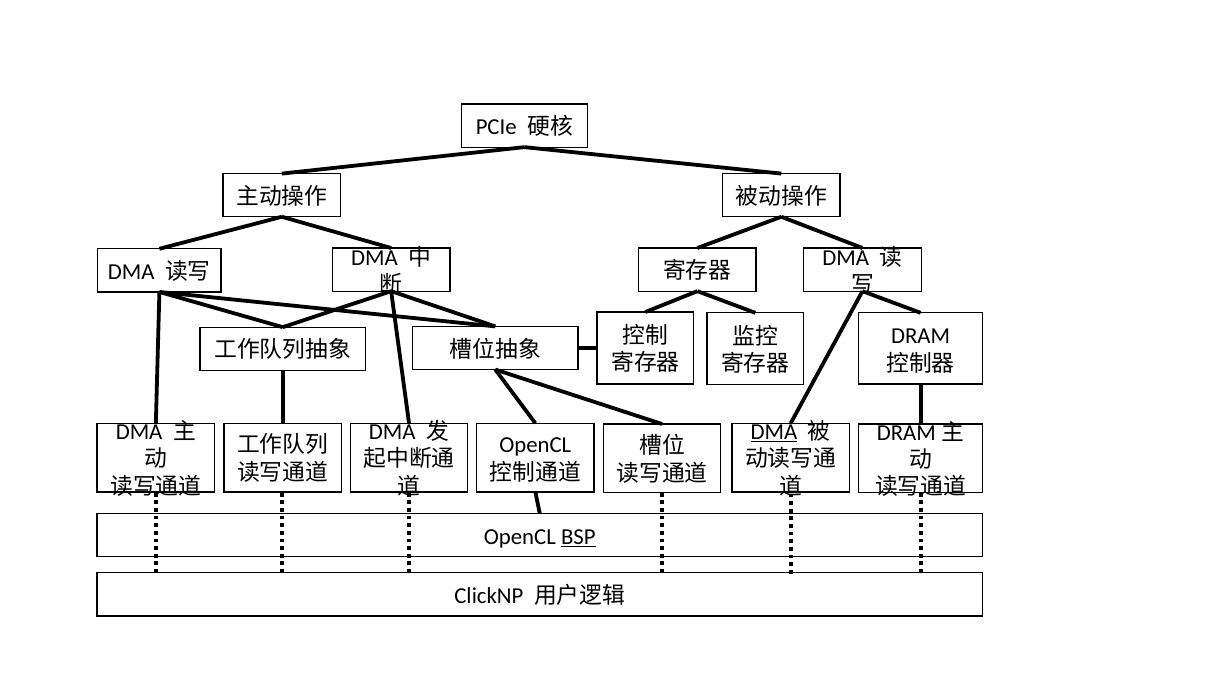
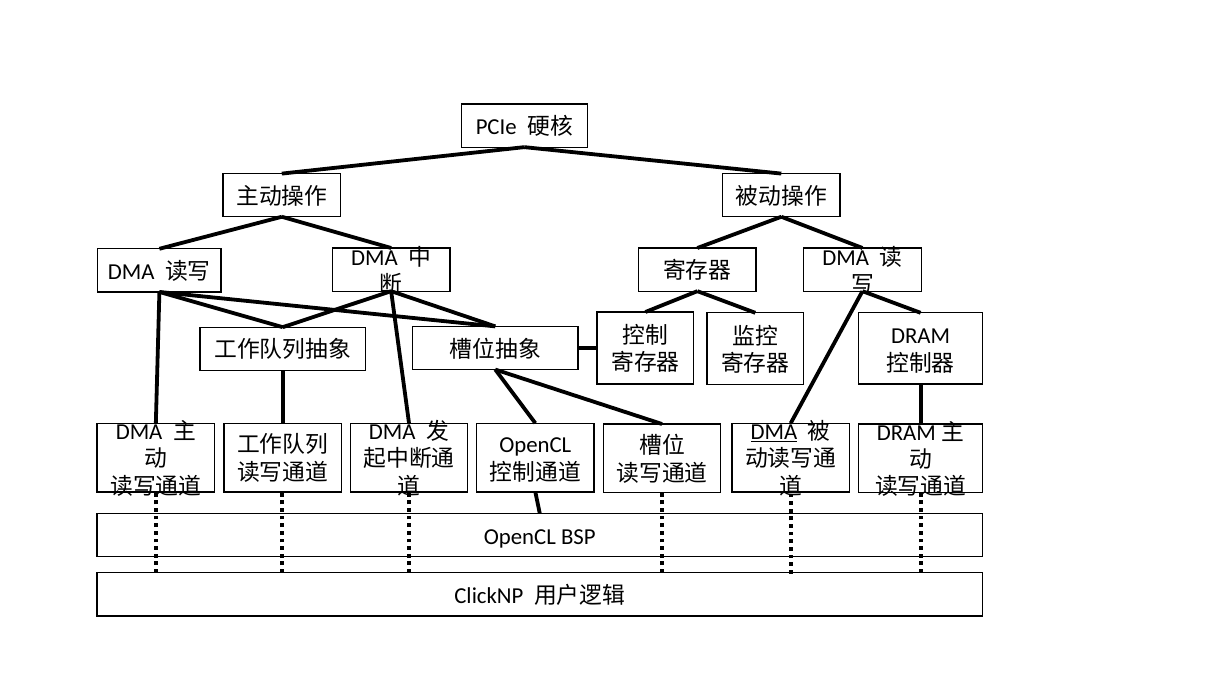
BSP underline: present -> none
